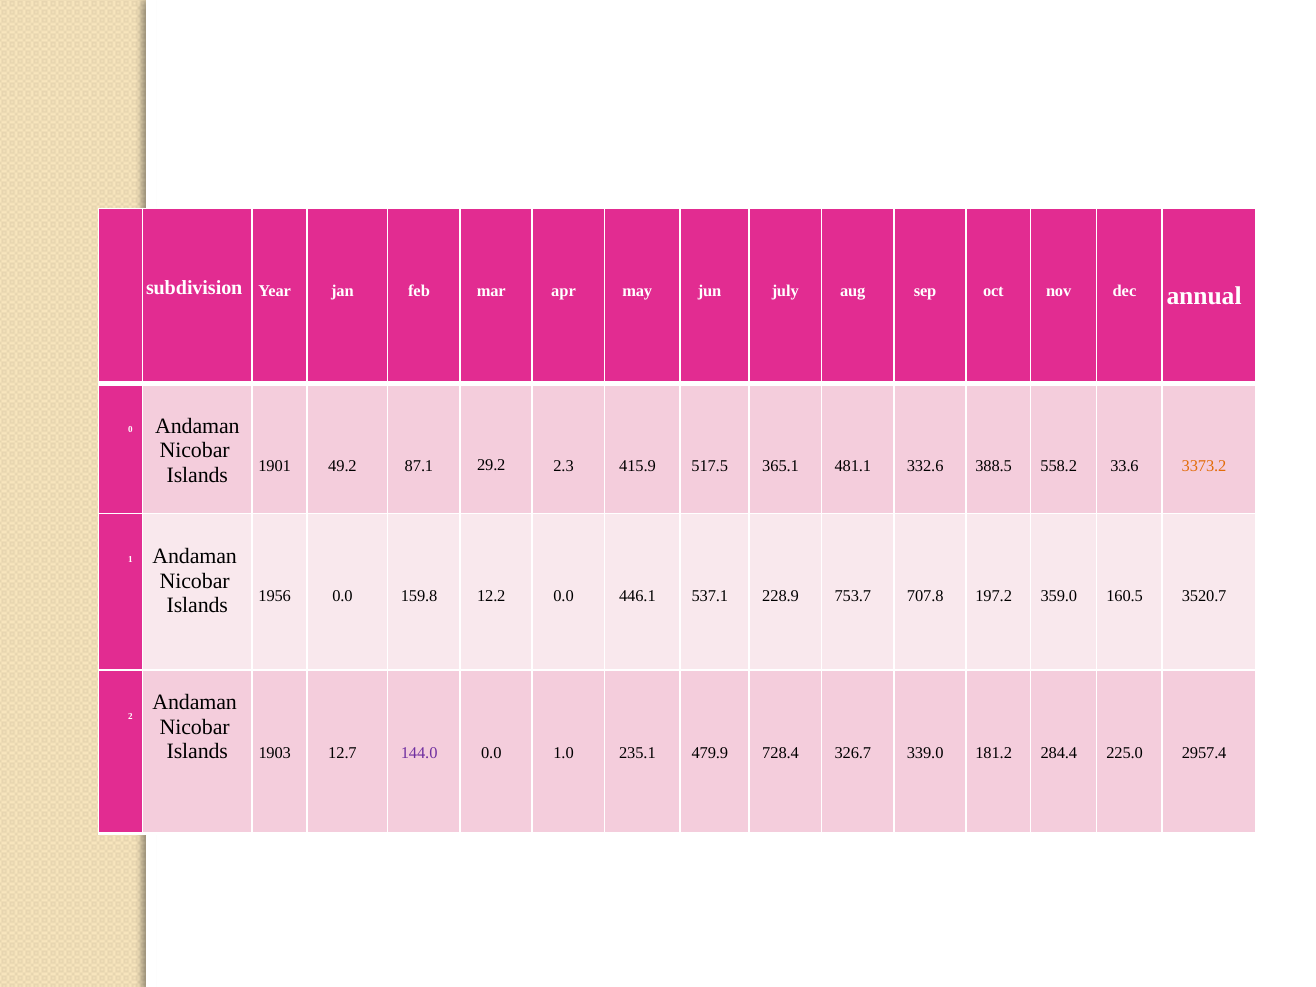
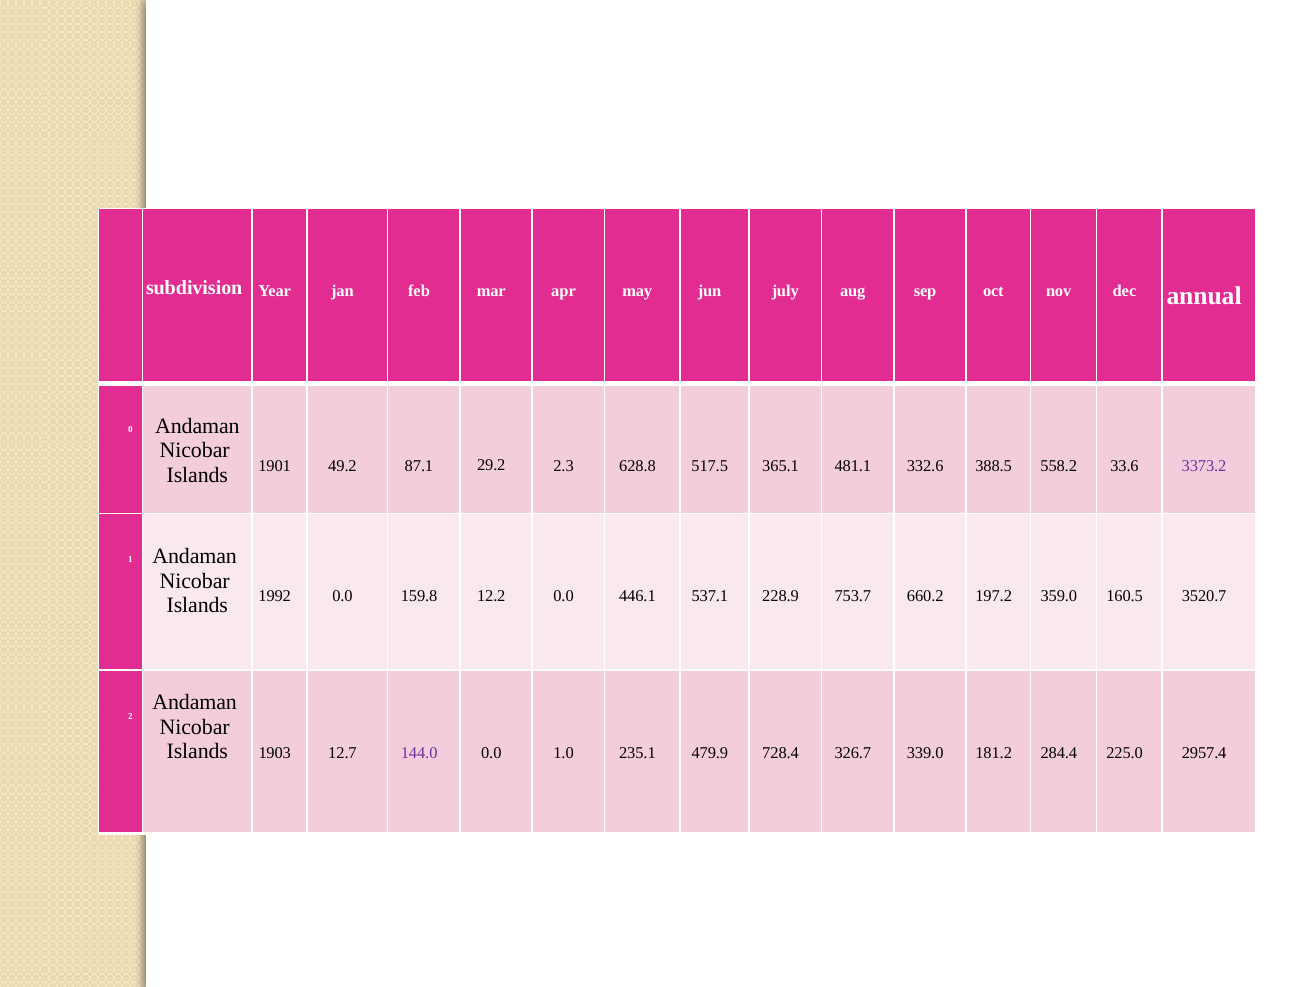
415.9: 415.9 -> 628.8
3373.2 colour: orange -> purple
1956: 1956 -> 1992
707.8: 707.8 -> 660.2
